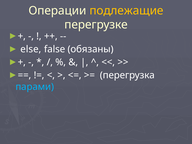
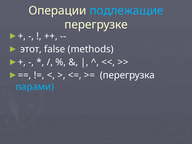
подлежащие colour: yellow -> light blue
else: else -> этот
обязаны: обязаны -> methods
